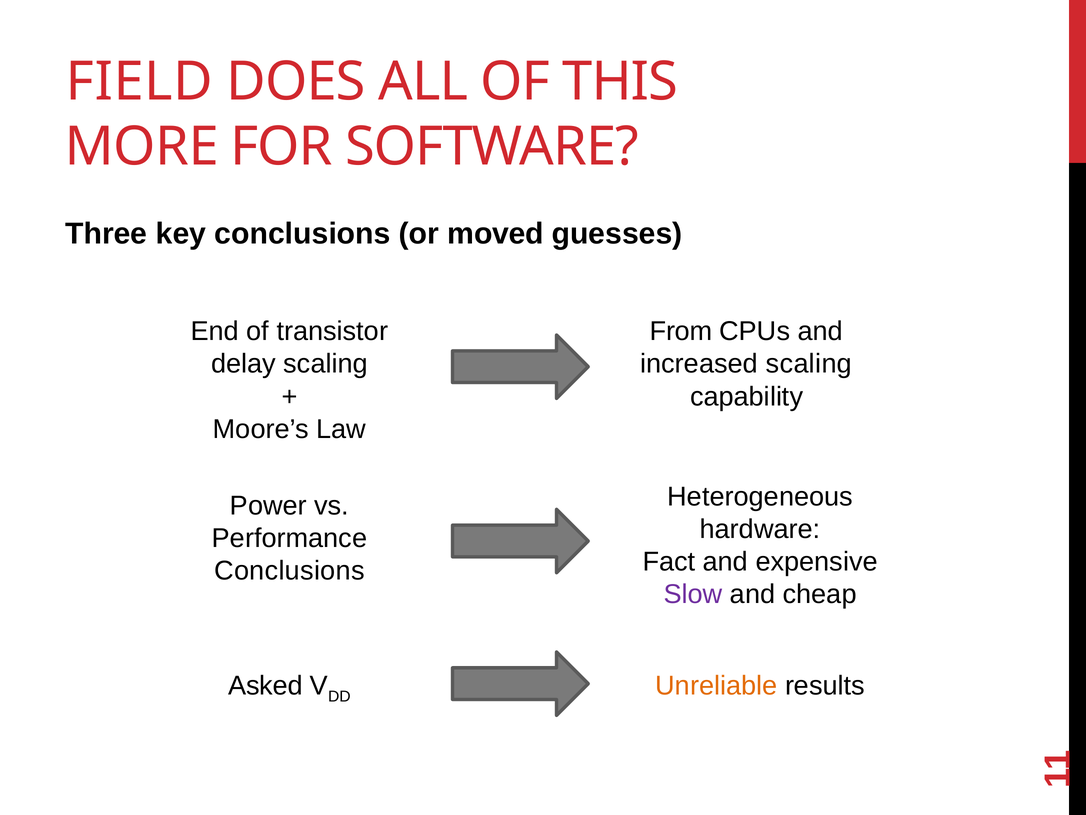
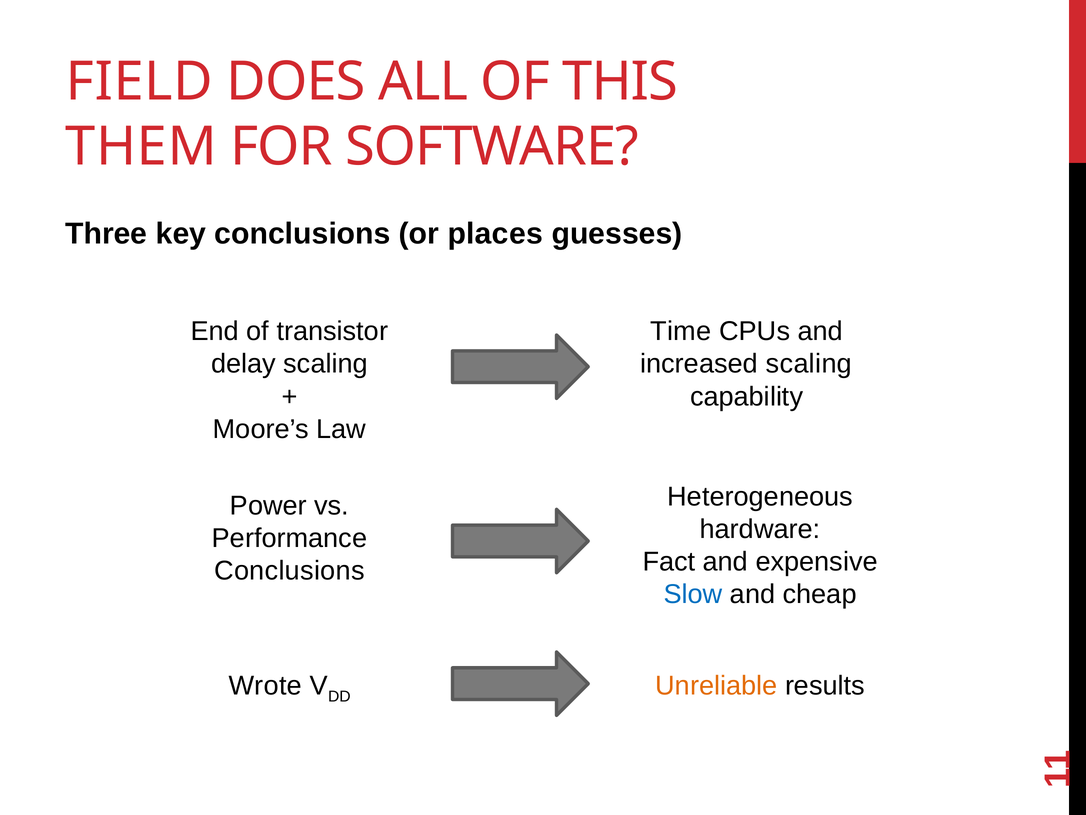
MORE: MORE -> THEM
moved: moved -> places
From: From -> Time
Slow colour: purple -> blue
Asked: Asked -> Wrote
